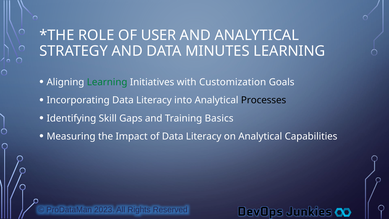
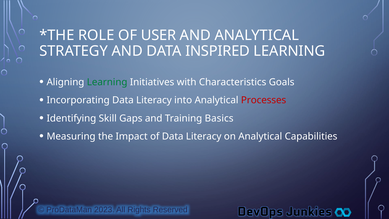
MINUTES: MINUTES -> INSPIRED
Customization: Customization -> Characteristics
Processes colour: black -> red
